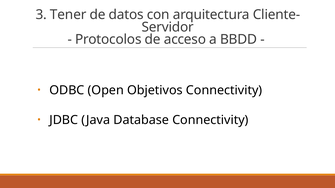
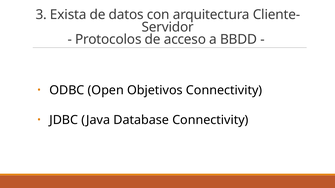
Tener: Tener -> Exista
